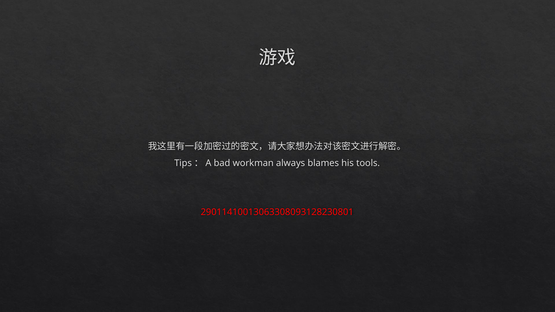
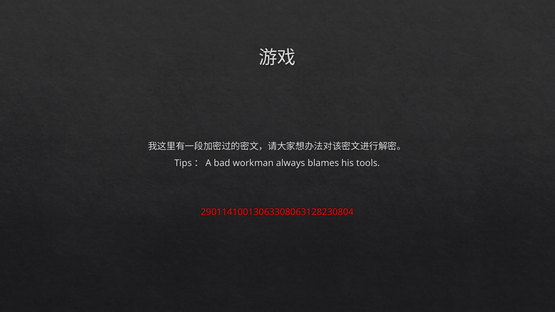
29011410013063308093128230801: 29011410013063308093128230801 -> 29011410013063308063128230804
